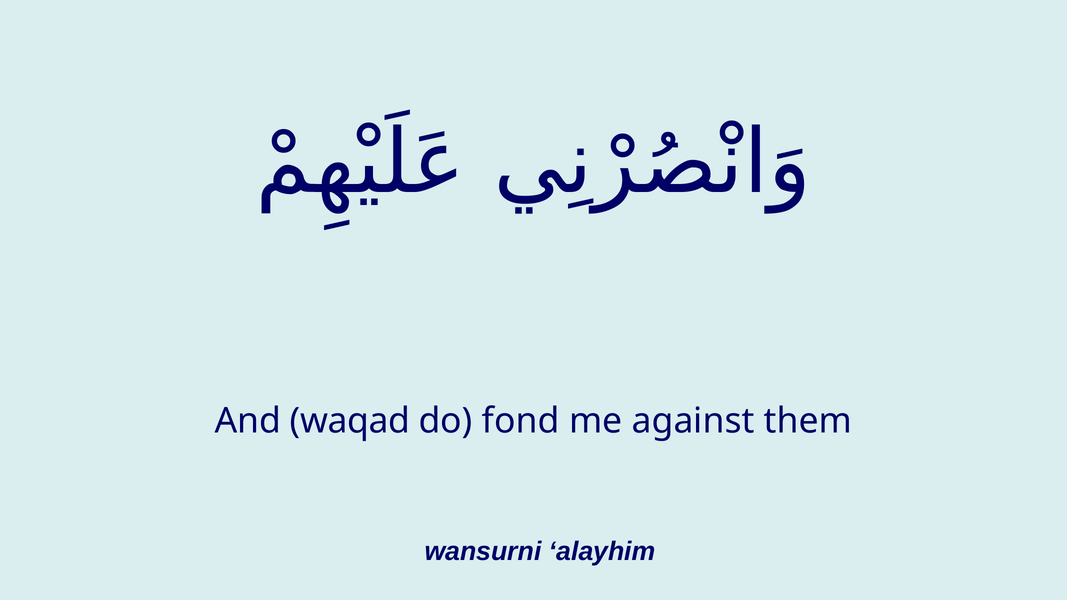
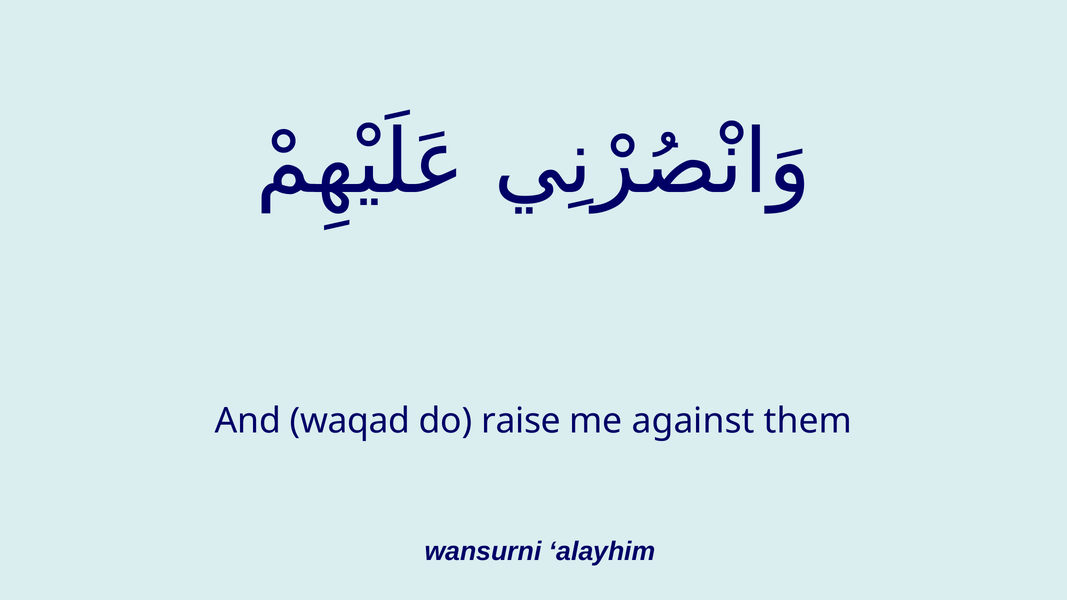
fond: fond -> raise
